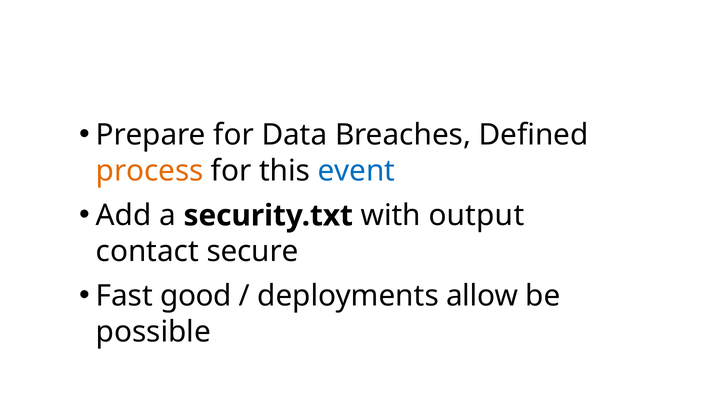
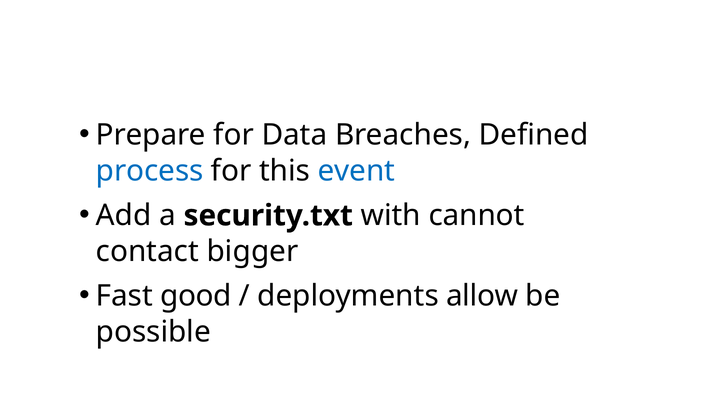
process colour: orange -> blue
output: output -> cannot
secure: secure -> bigger
